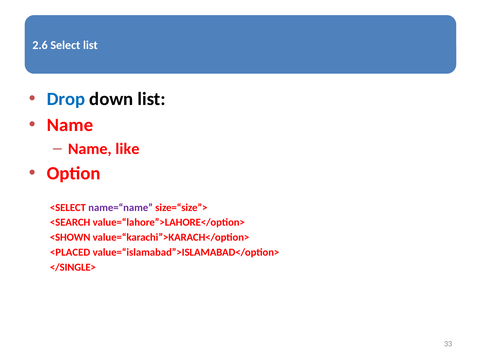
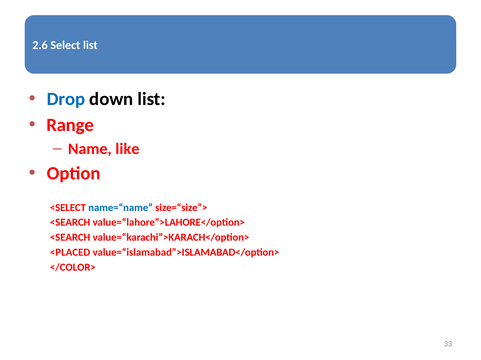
Name at (70, 125): Name -> Range
name=“name colour: purple -> blue
<SHOWN at (70, 238): <SHOWN -> <SEARCH
</SINGLE>: </SINGLE> -> </COLOR>
